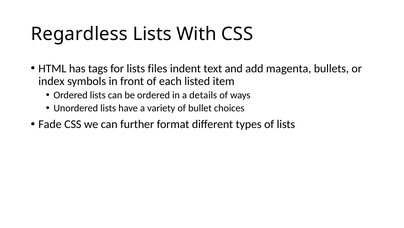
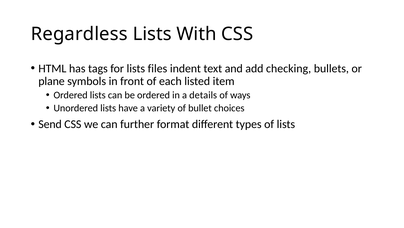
magenta: magenta -> checking
index: index -> plane
Fade: Fade -> Send
